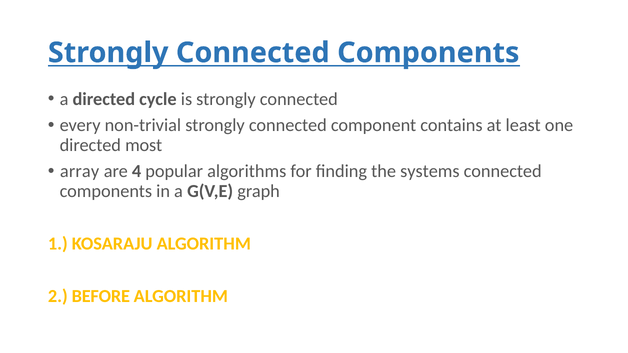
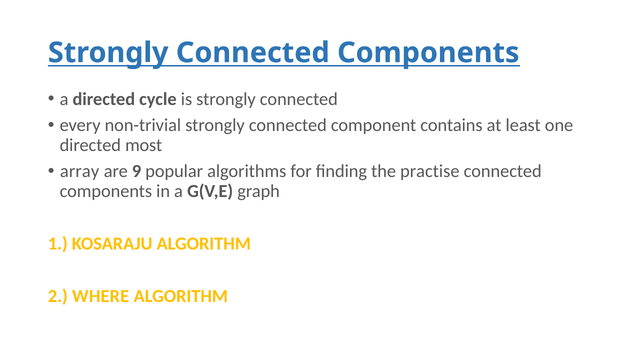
4: 4 -> 9
systems: systems -> practise
BEFORE: BEFORE -> WHERE
